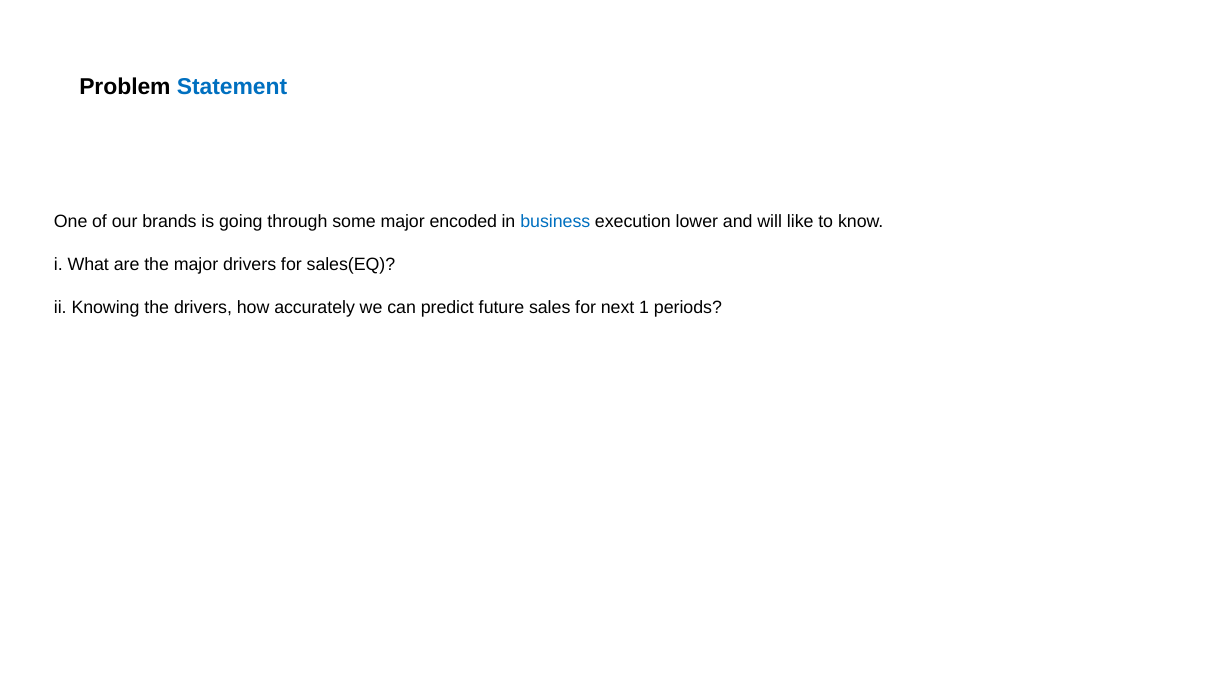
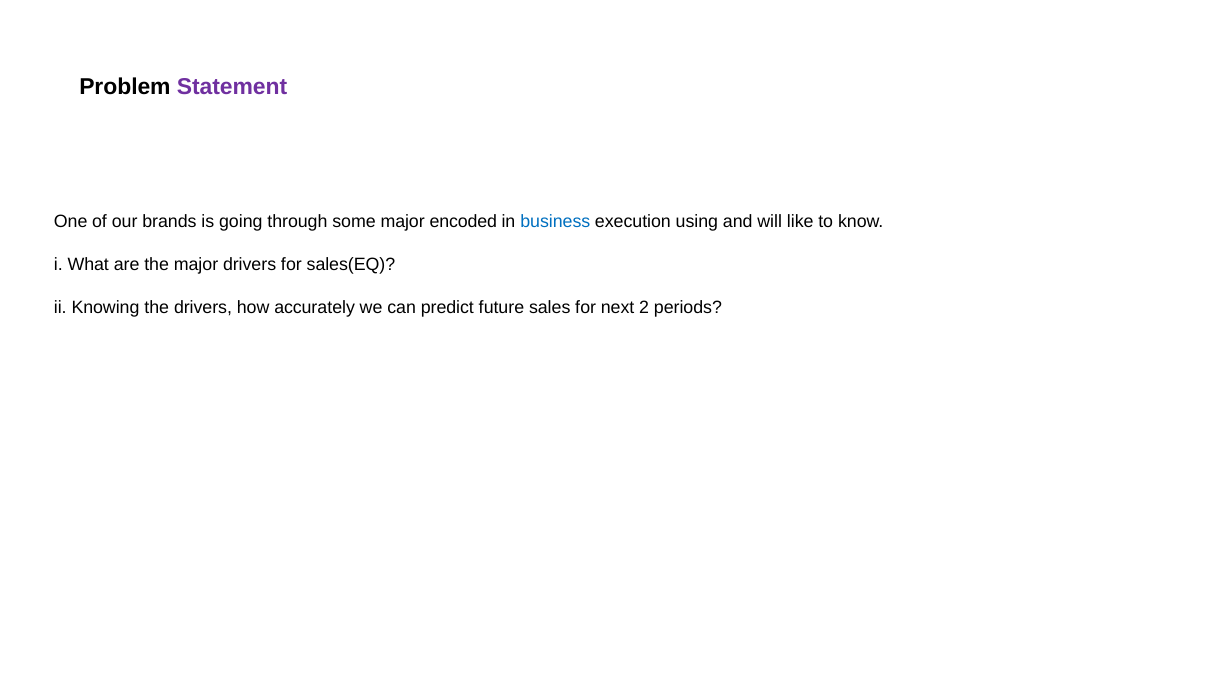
Statement colour: blue -> purple
lower: lower -> using
1: 1 -> 2
